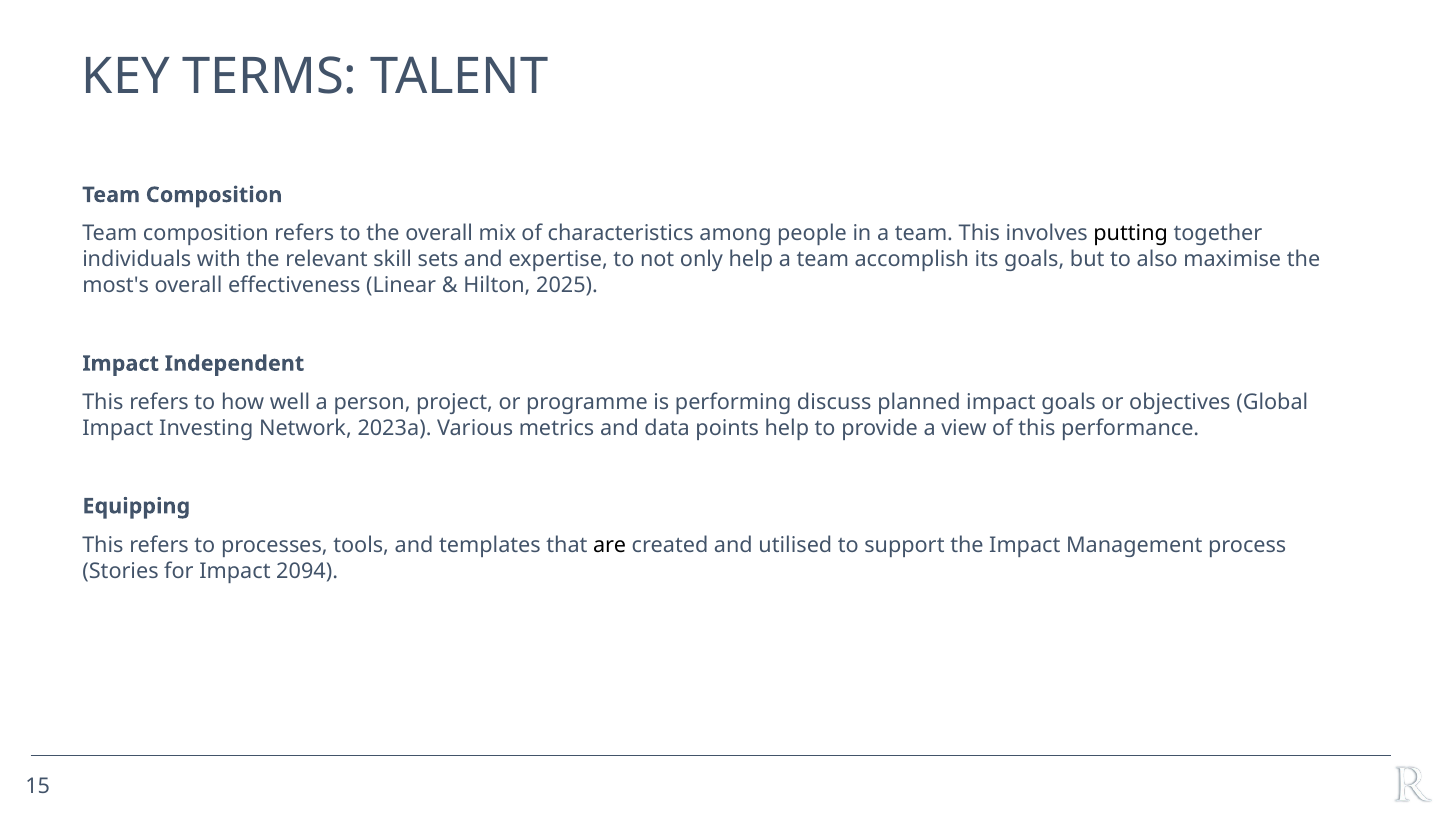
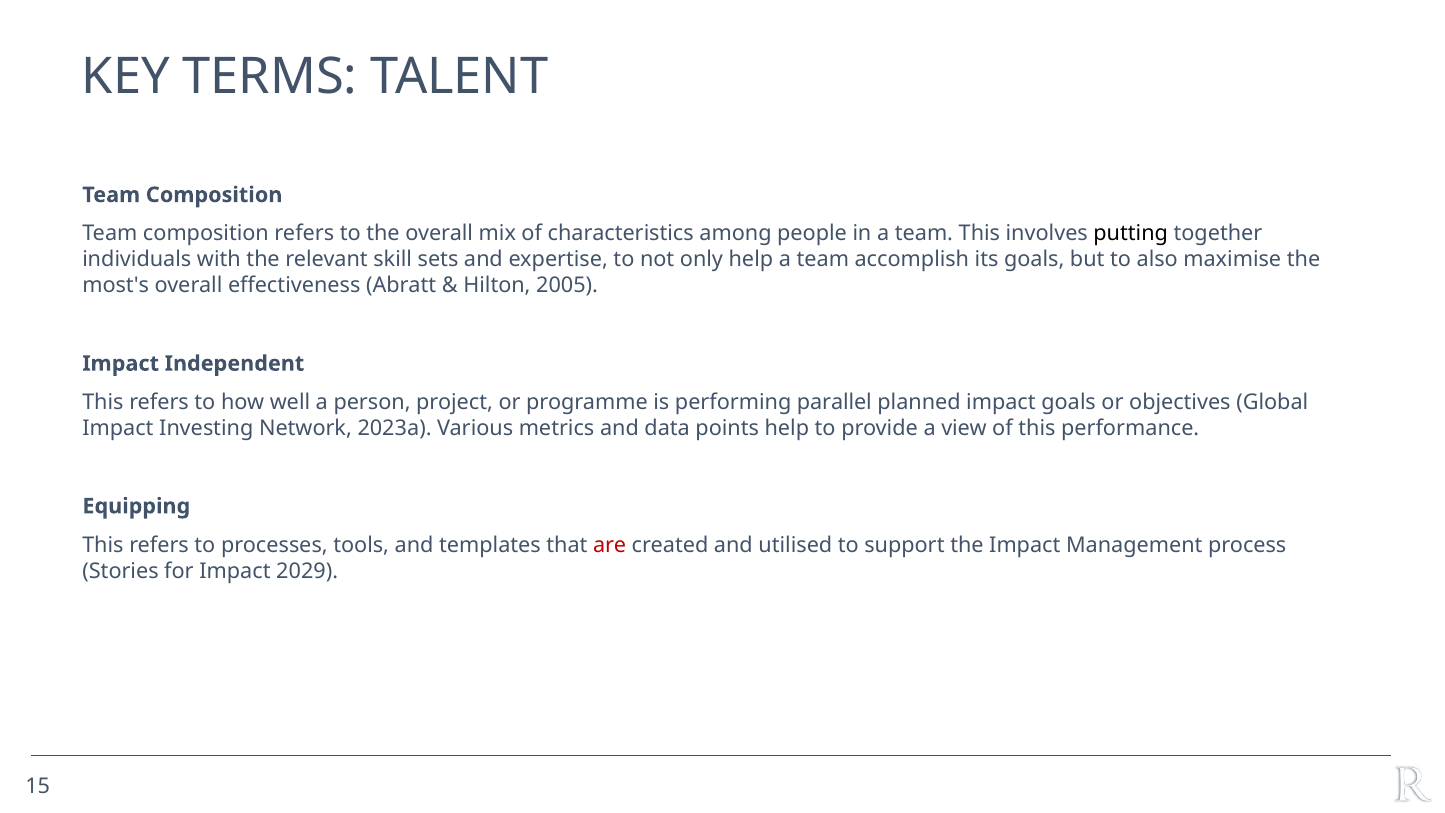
Linear: Linear -> Abratt
2025: 2025 -> 2005
discuss: discuss -> parallel
are colour: black -> red
2094: 2094 -> 2029
